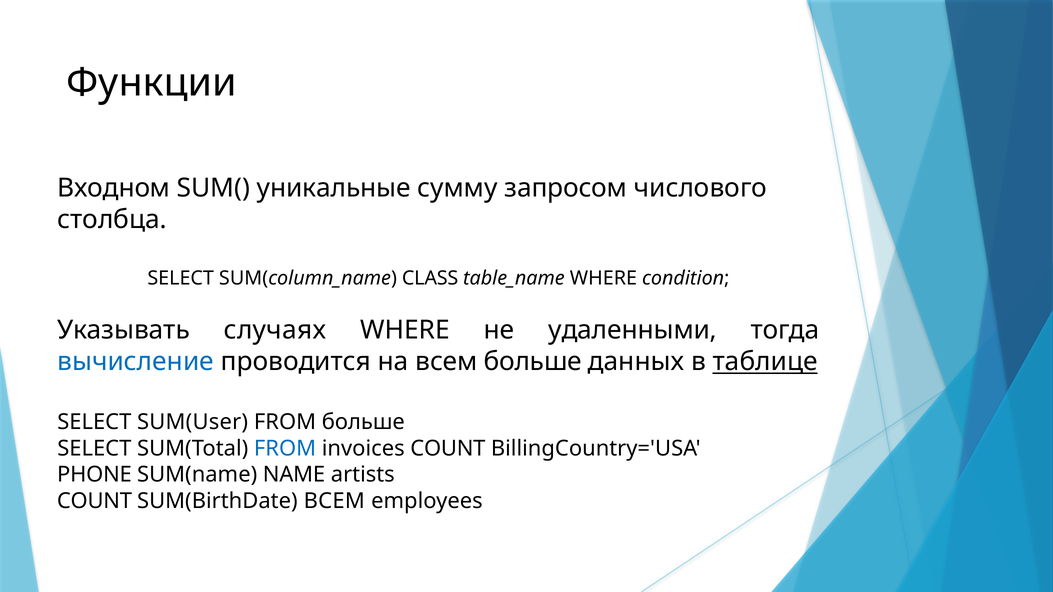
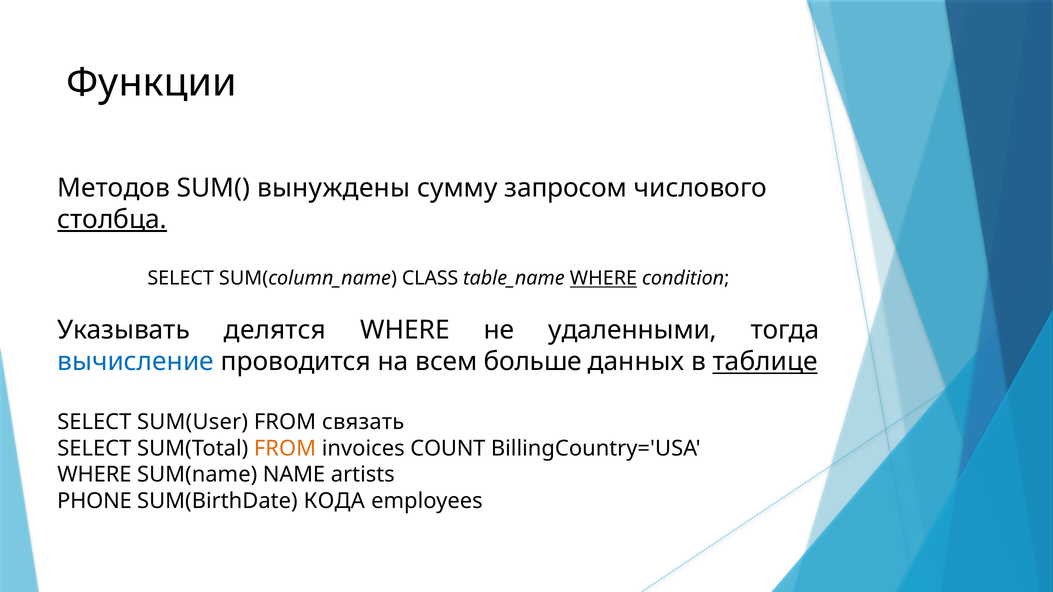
Входном: Входном -> Методов
уникальные: уникальные -> вынуждены
столбца underline: none -> present
WHERE at (603, 279) underline: none -> present
случаях: случаях -> делятся
FROM больше: больше -> связать
FROM at (285, 449) colour: blue -> orange
PHONE at (94, 475): PHONE -> WHERE
COUNT at (94, 501): COUNT -> PHONE
SUM(BirthDate ВСЕМ: ВСЕМ -> КОДА
